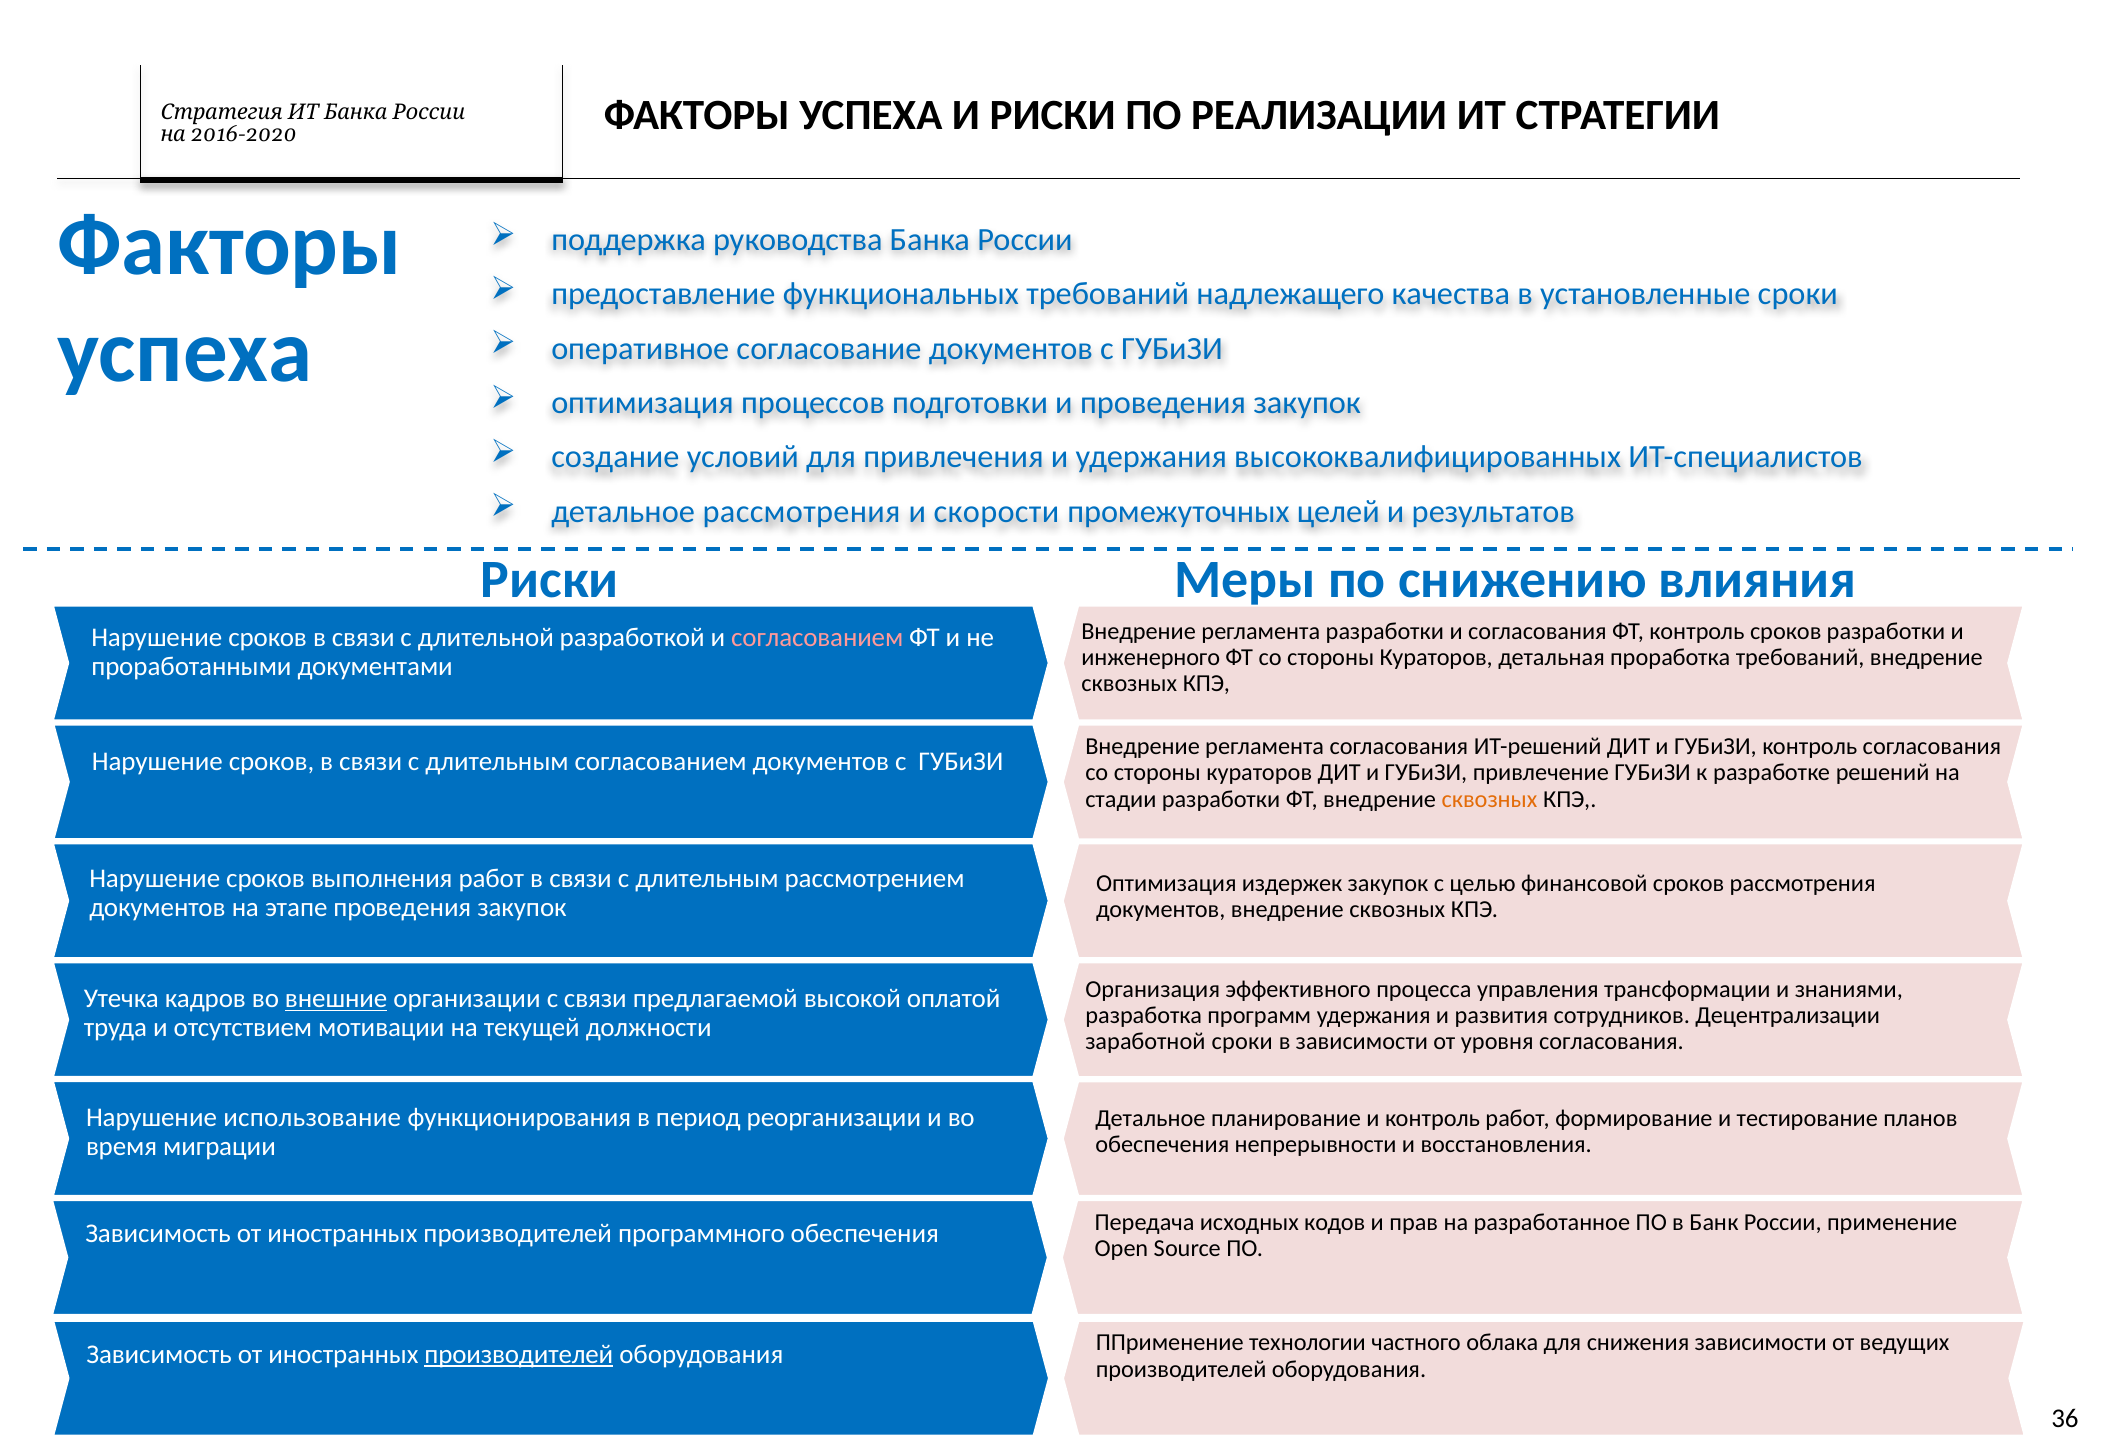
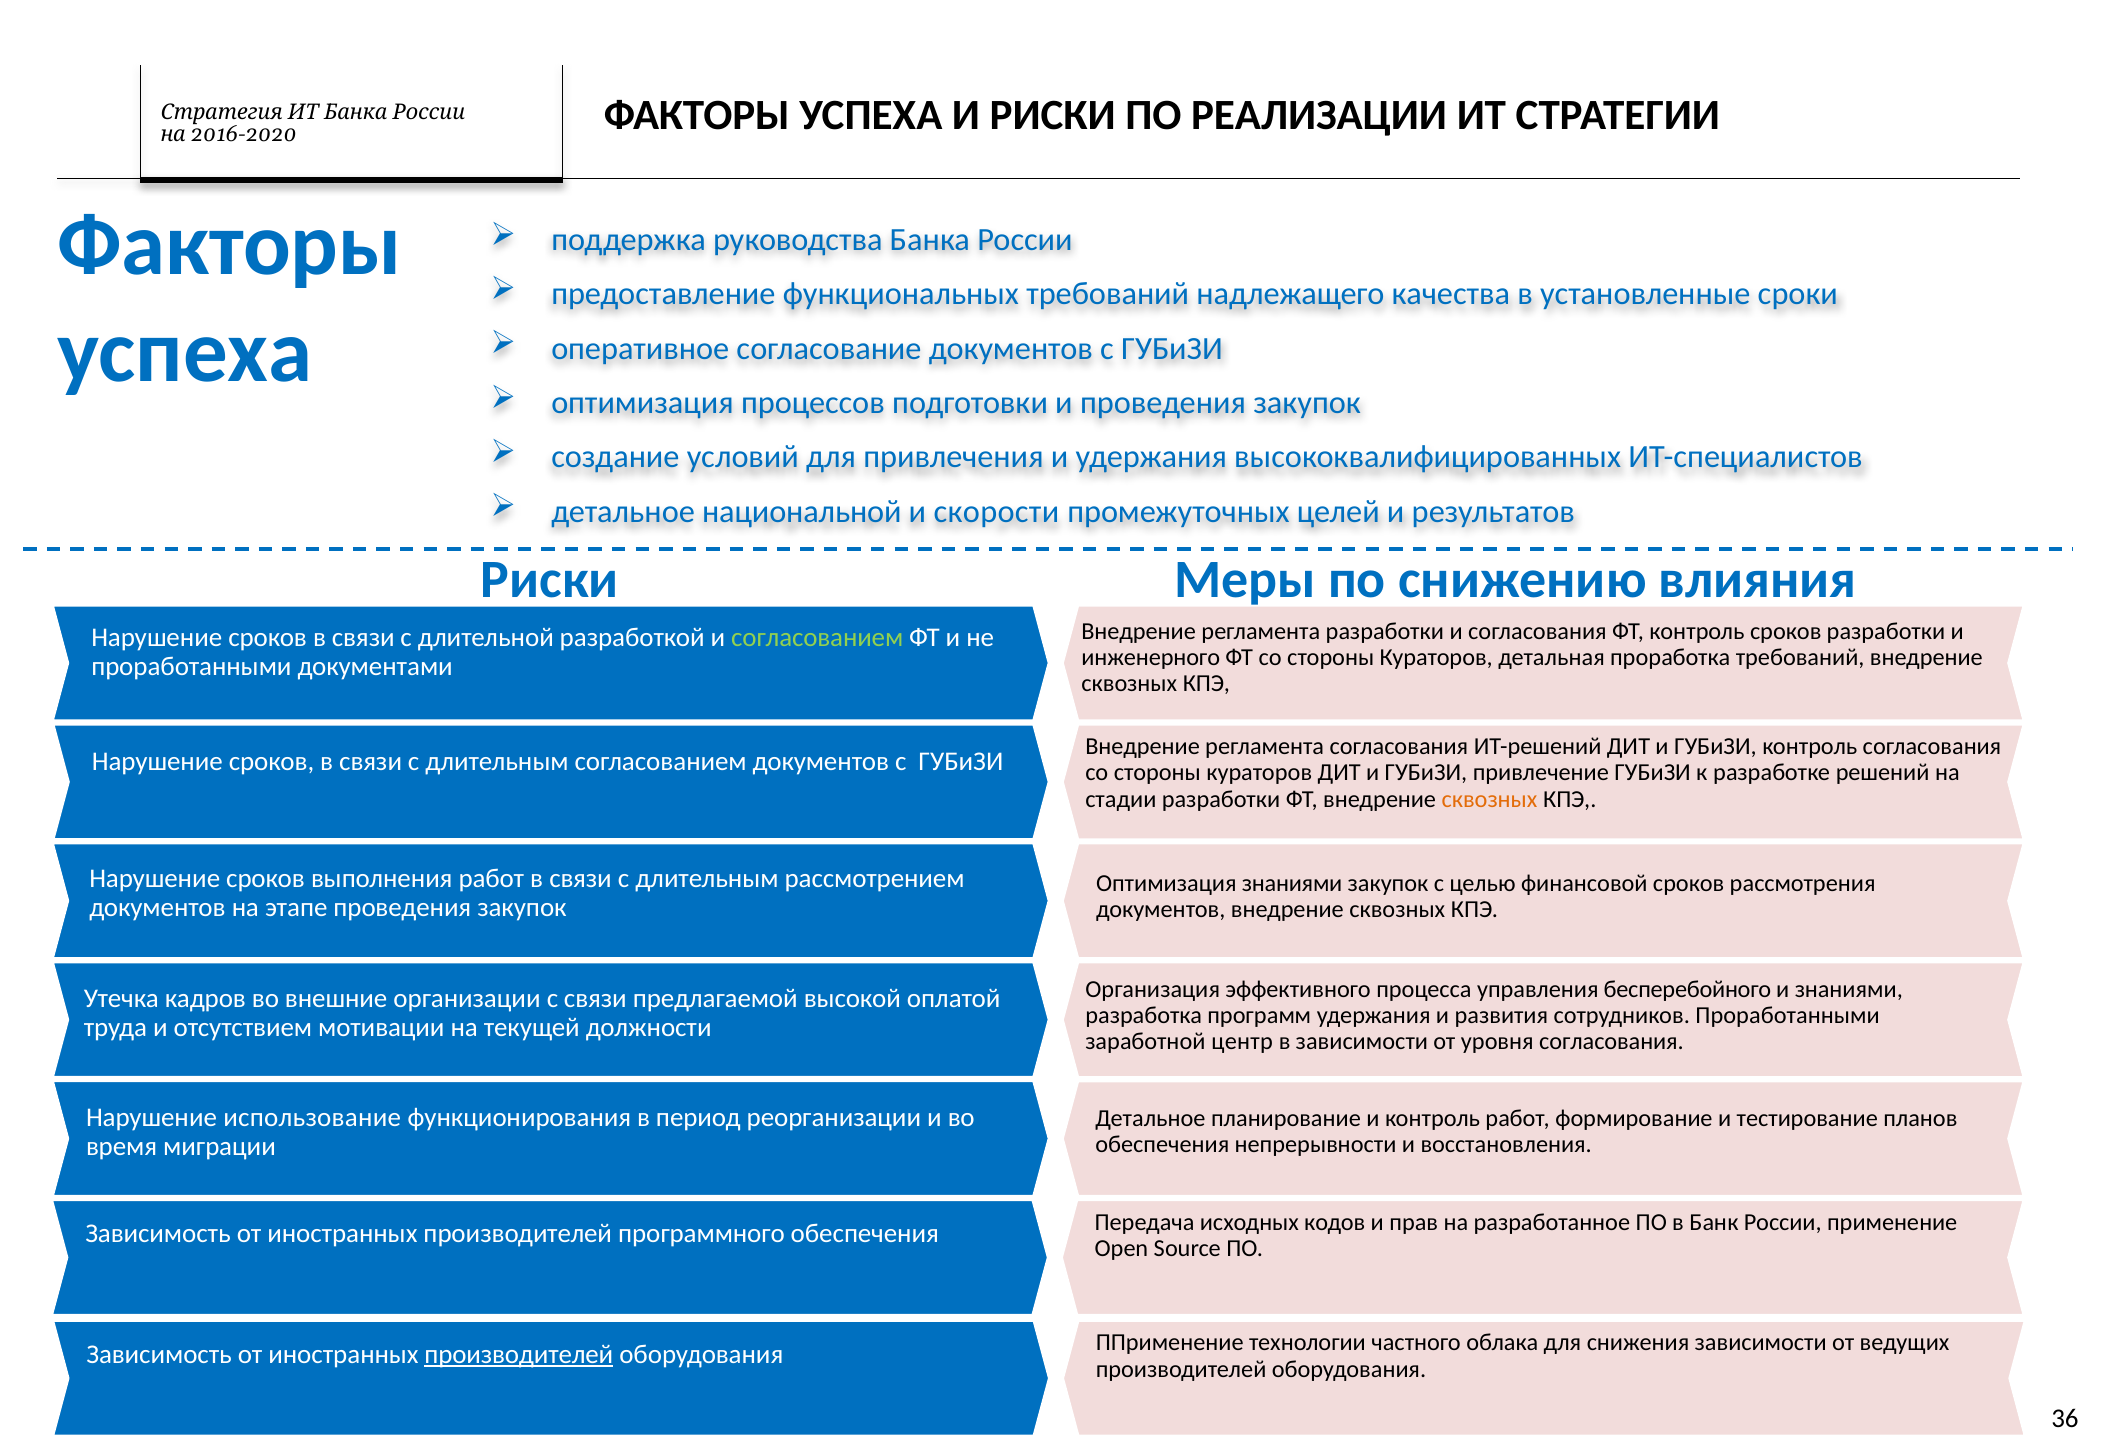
детальное рассмотрения: рассмотрения -> национальной
согласованием at (817, 638) colour: pink -> light green
Оптимизация издержек: издержек -> знаниями
трансформации: трансформации -> бесперебойного
внешние underline: present -> none
сотрудников Децентрализации: Децентрализации -> Проработанными
заработной сроки: сроки -> центр
